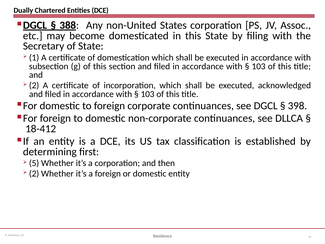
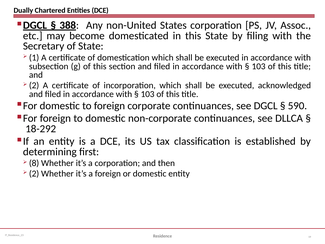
398: 398 -> 590
18-412: 18-412 -> 18-292
5: 5 -> 8
